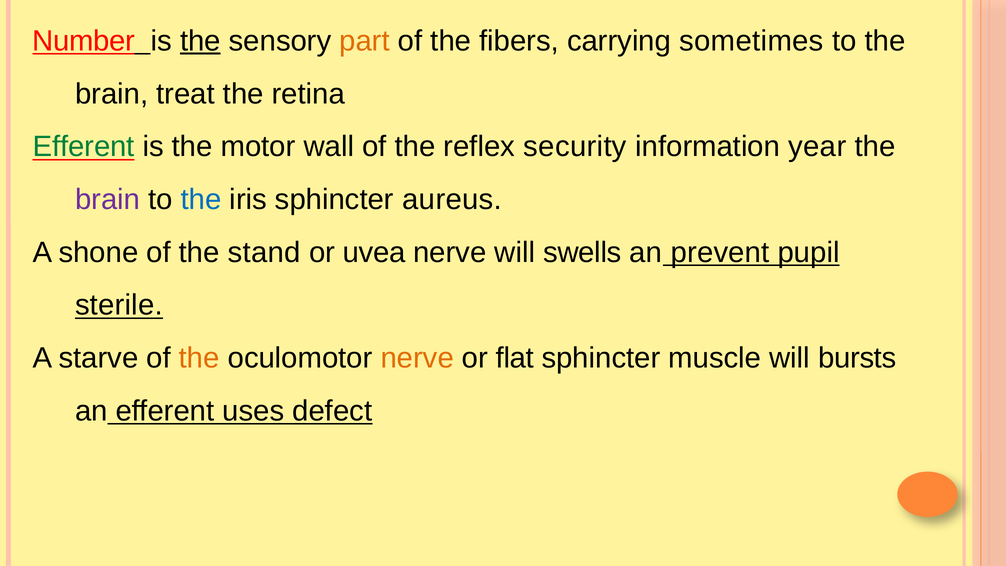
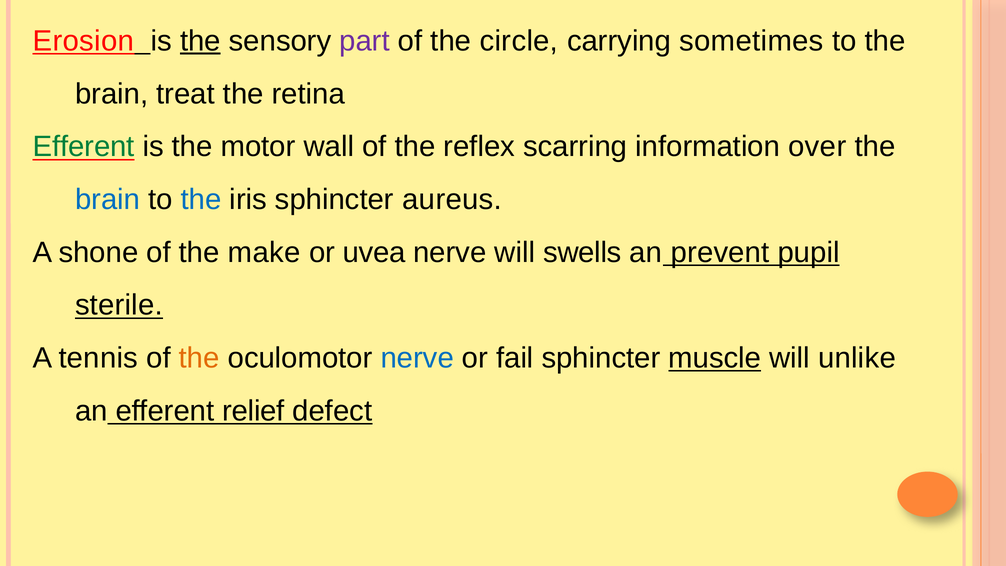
Number: Number -> Erosion
part colour: orange -> purple
fibers: fibers -> circle
security: security -> scarring
year: year -> over
brain at (108, 200) colour: purple -> blue
stand: stand -> make
starve: starve -> tennis
nerve at (417, 358) colour: orange -> blue
flat: flat -> fail
muscle underline: none -> present
bursts: bursts -> unlike
uses: uses -> relief
